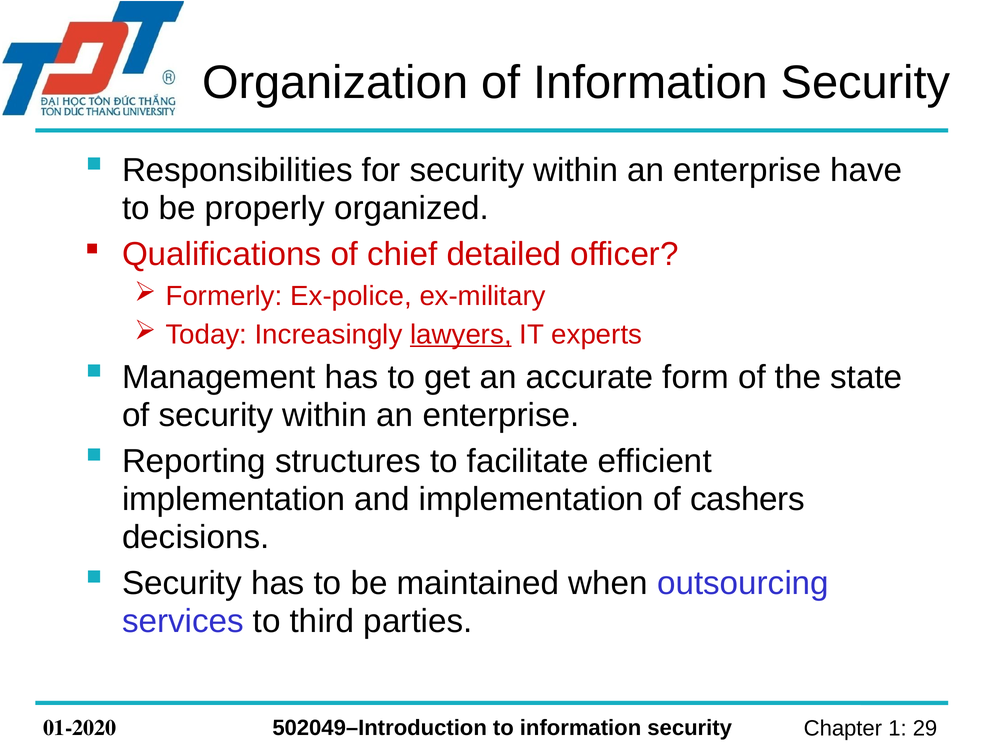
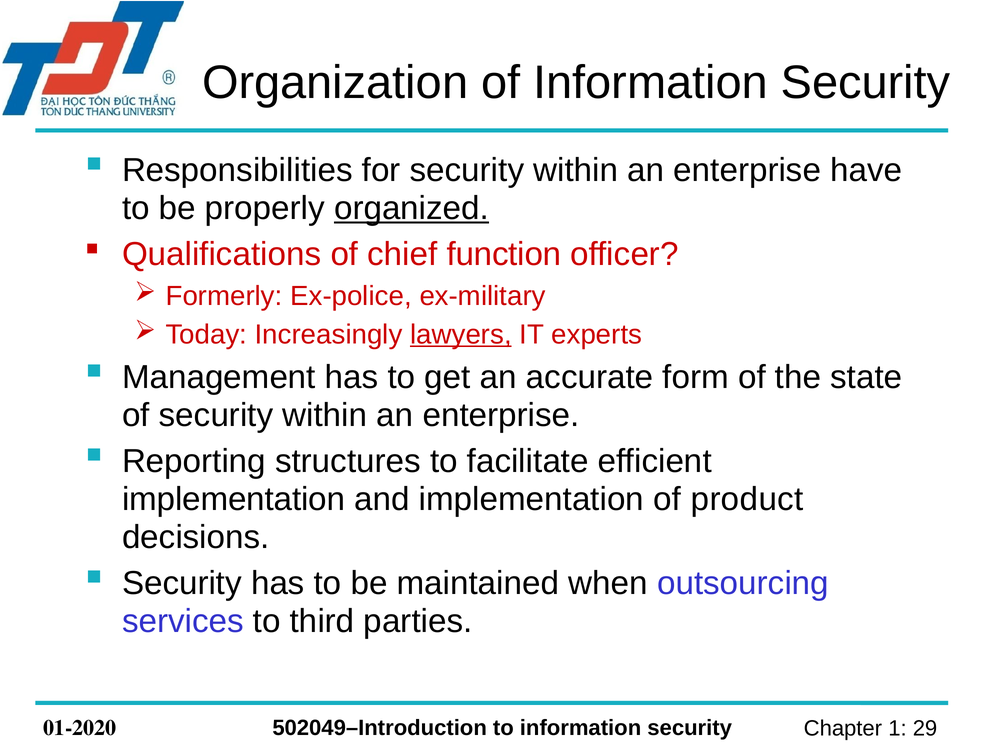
organized underline: none -> present
detailed: detailed -> function
cashers: cashers -> product
